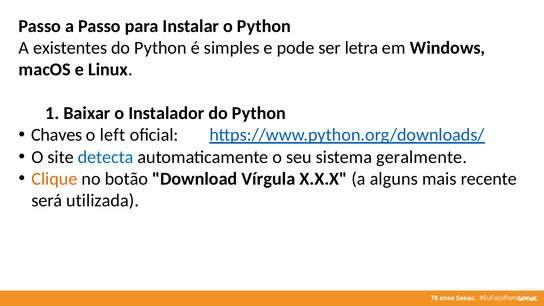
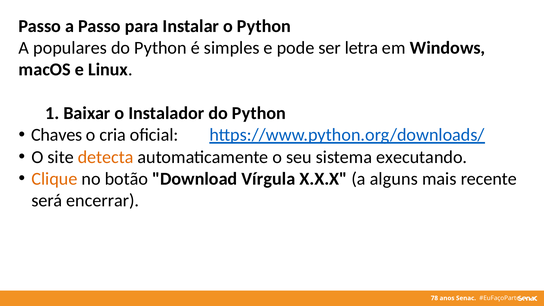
existentes: existentes -> populares
left: left -> cria
detecta colour: blue -> orange
geralmente: geralmente -> executando
utilizada: utilizada -> encerrar
